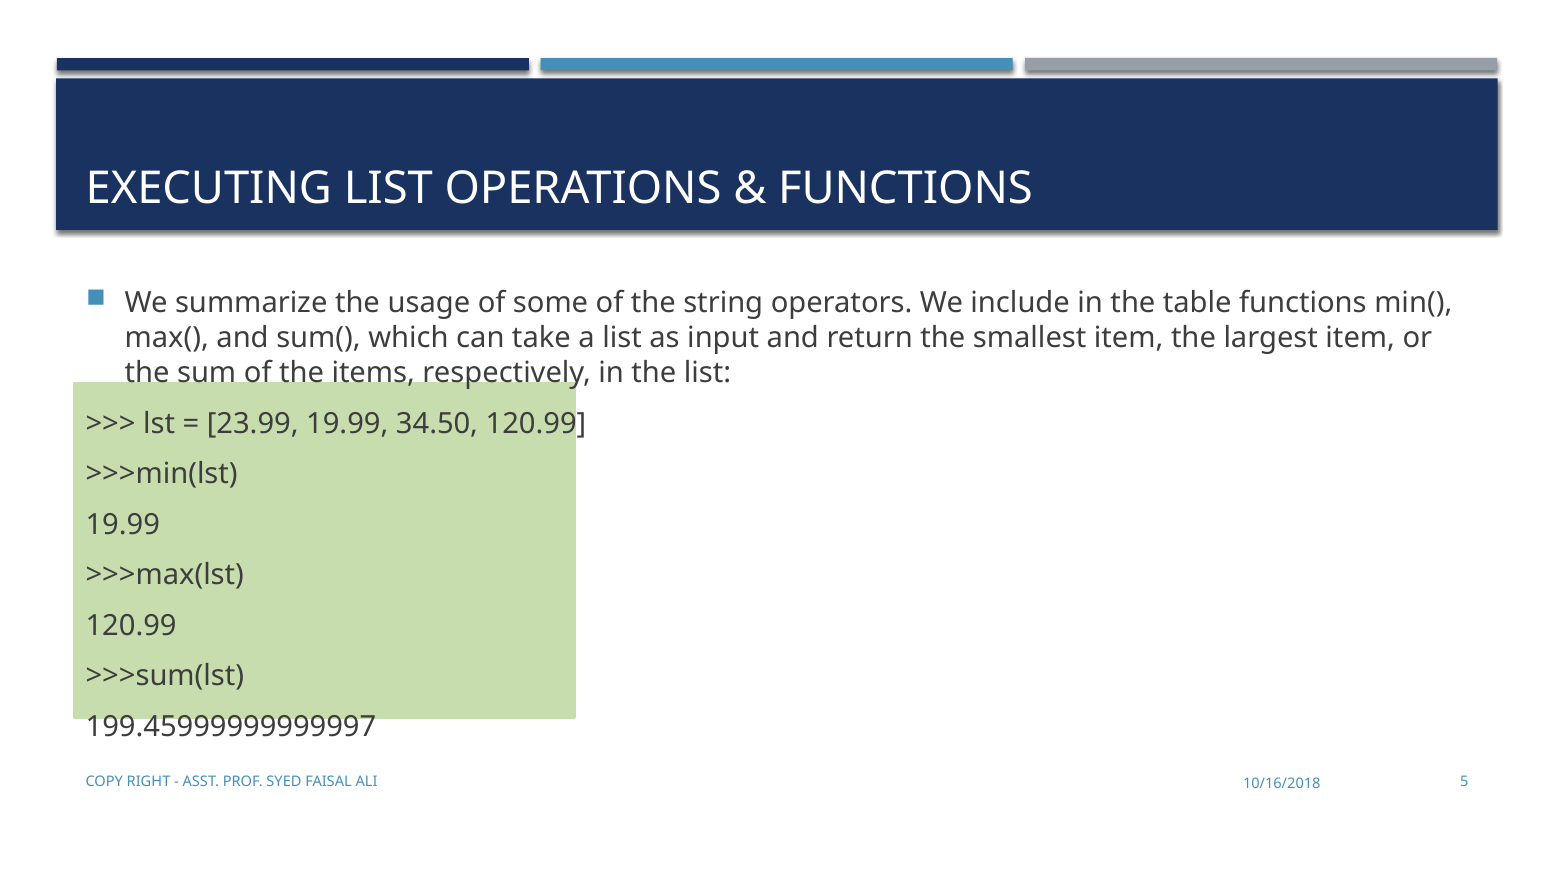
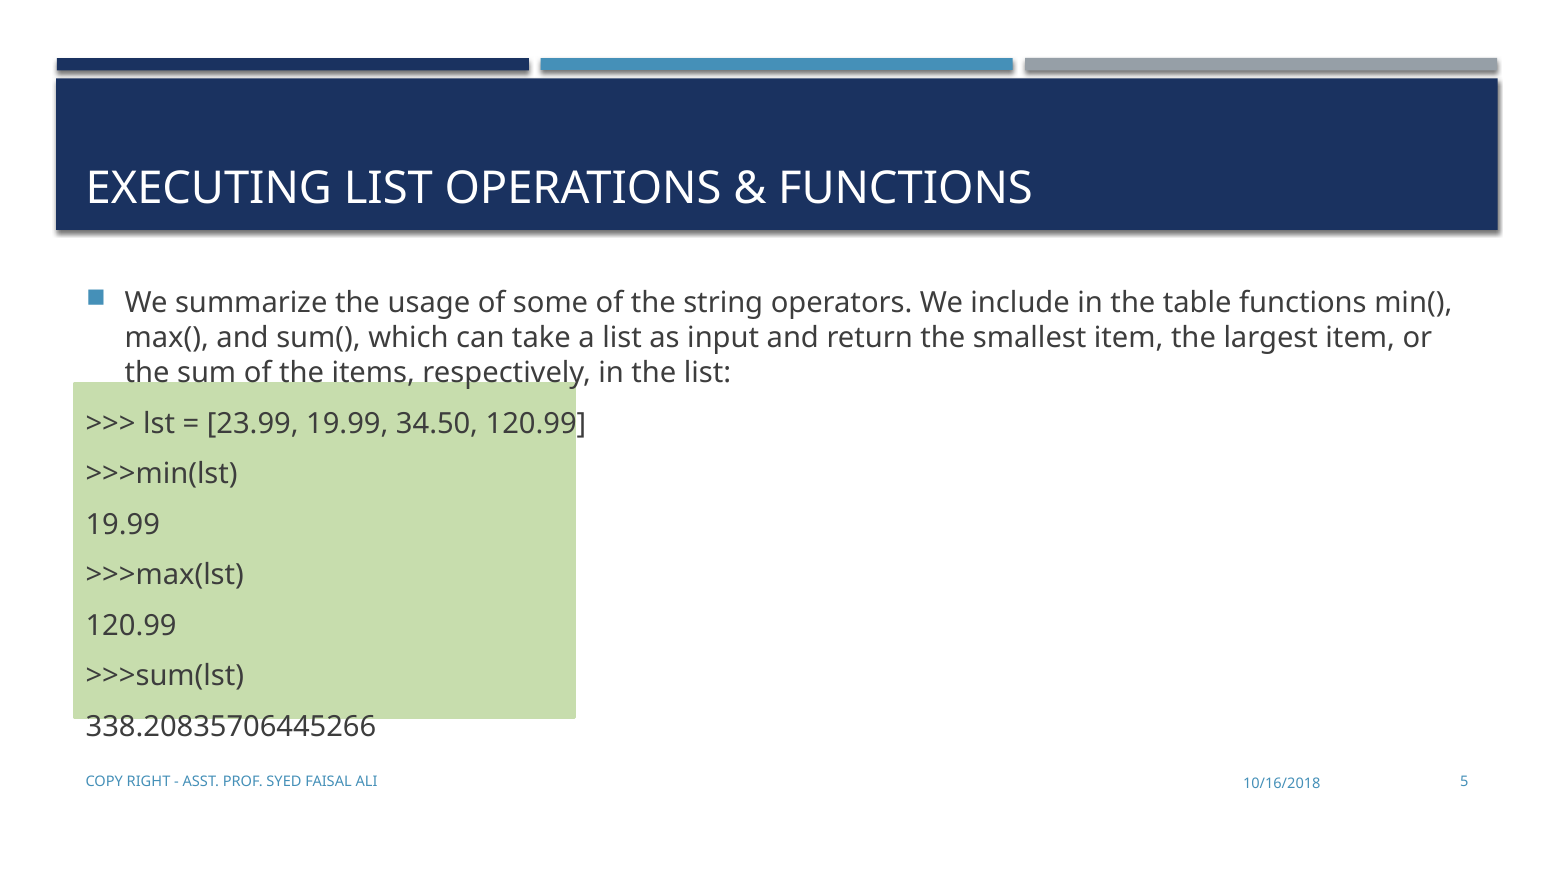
199.45999999999997: 199.45999999999997 -> 338.20835706445266
